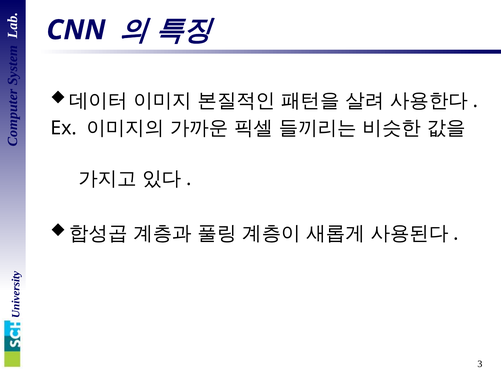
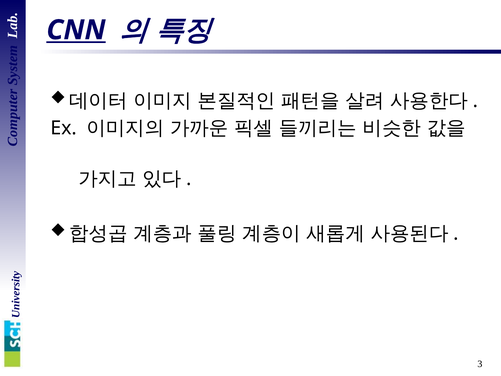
CNN underline: none -> present
